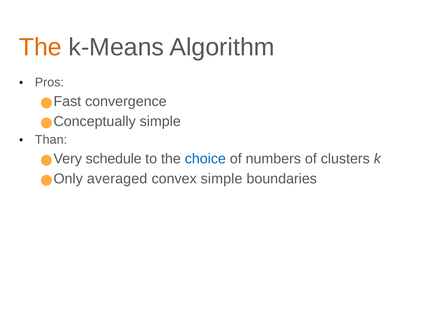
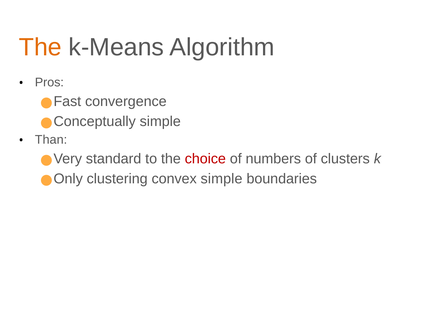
schedule: schedule -> standard
choice colour: blue -> red
averaged: averaged -> clustering
